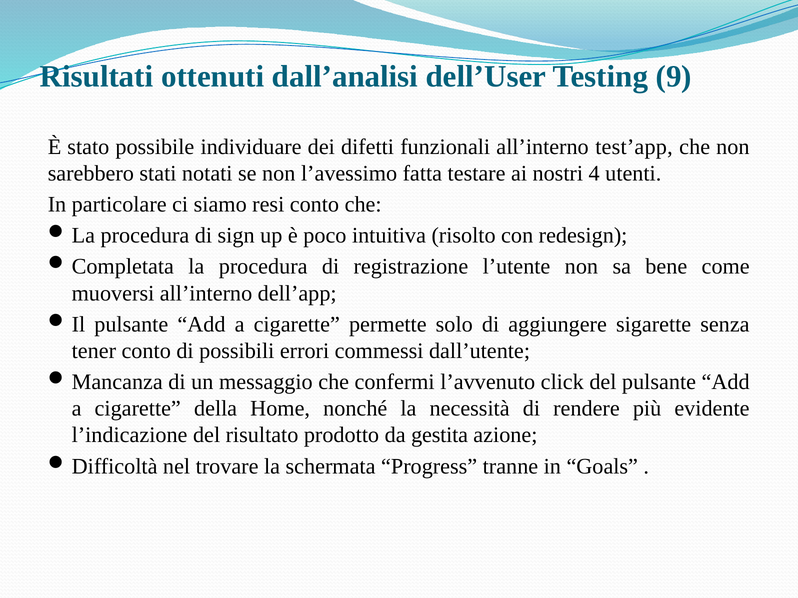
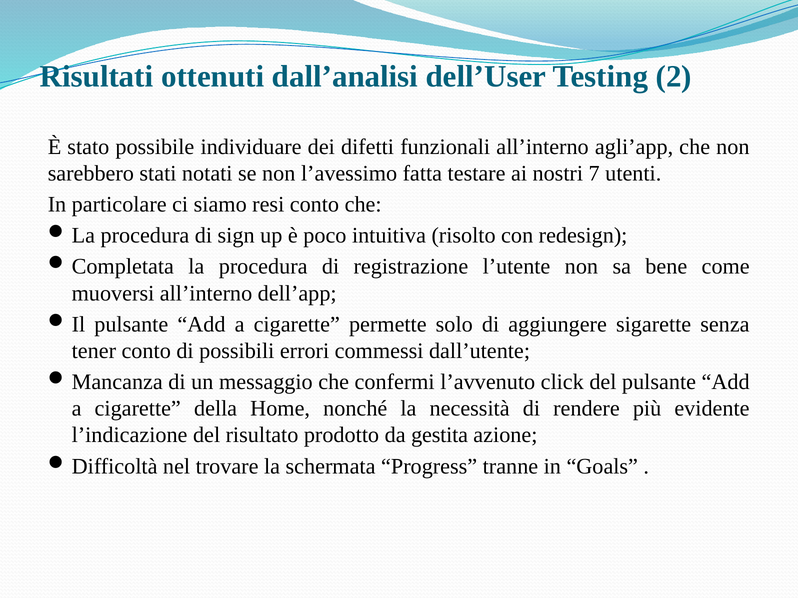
9: 9 -> 2
test’app: test’app -> agli’app
4: 4 -> 7
